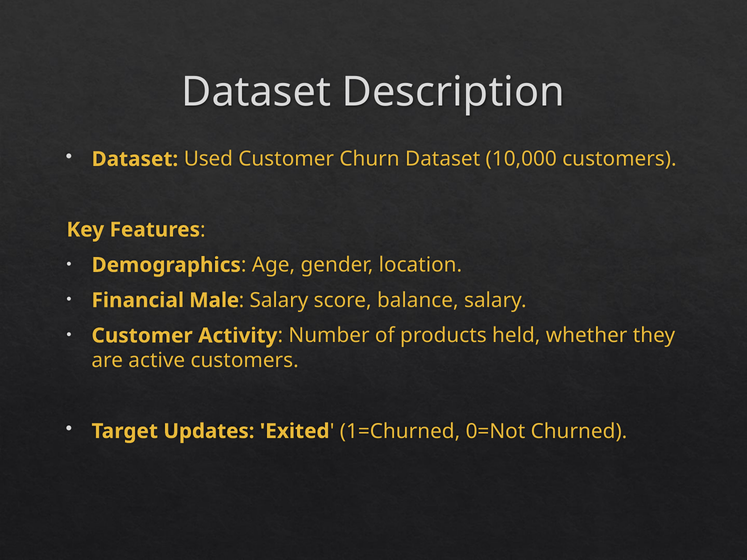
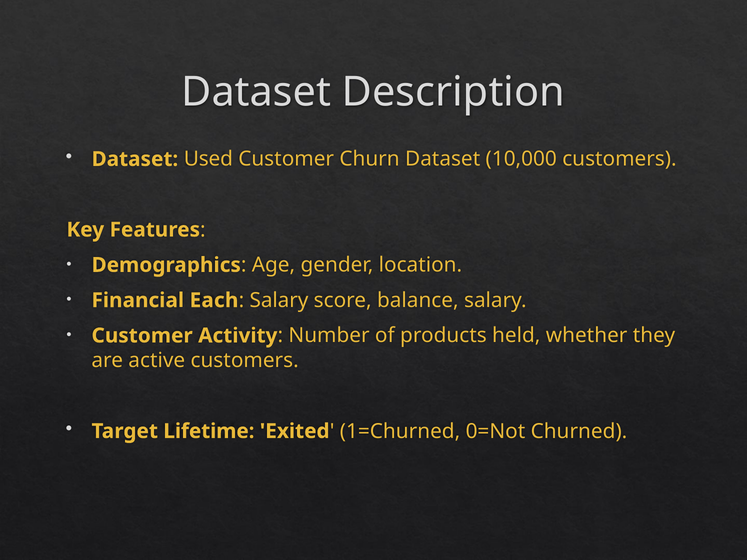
Male: Male -> Each
Updates: Updates -> Lifetime
